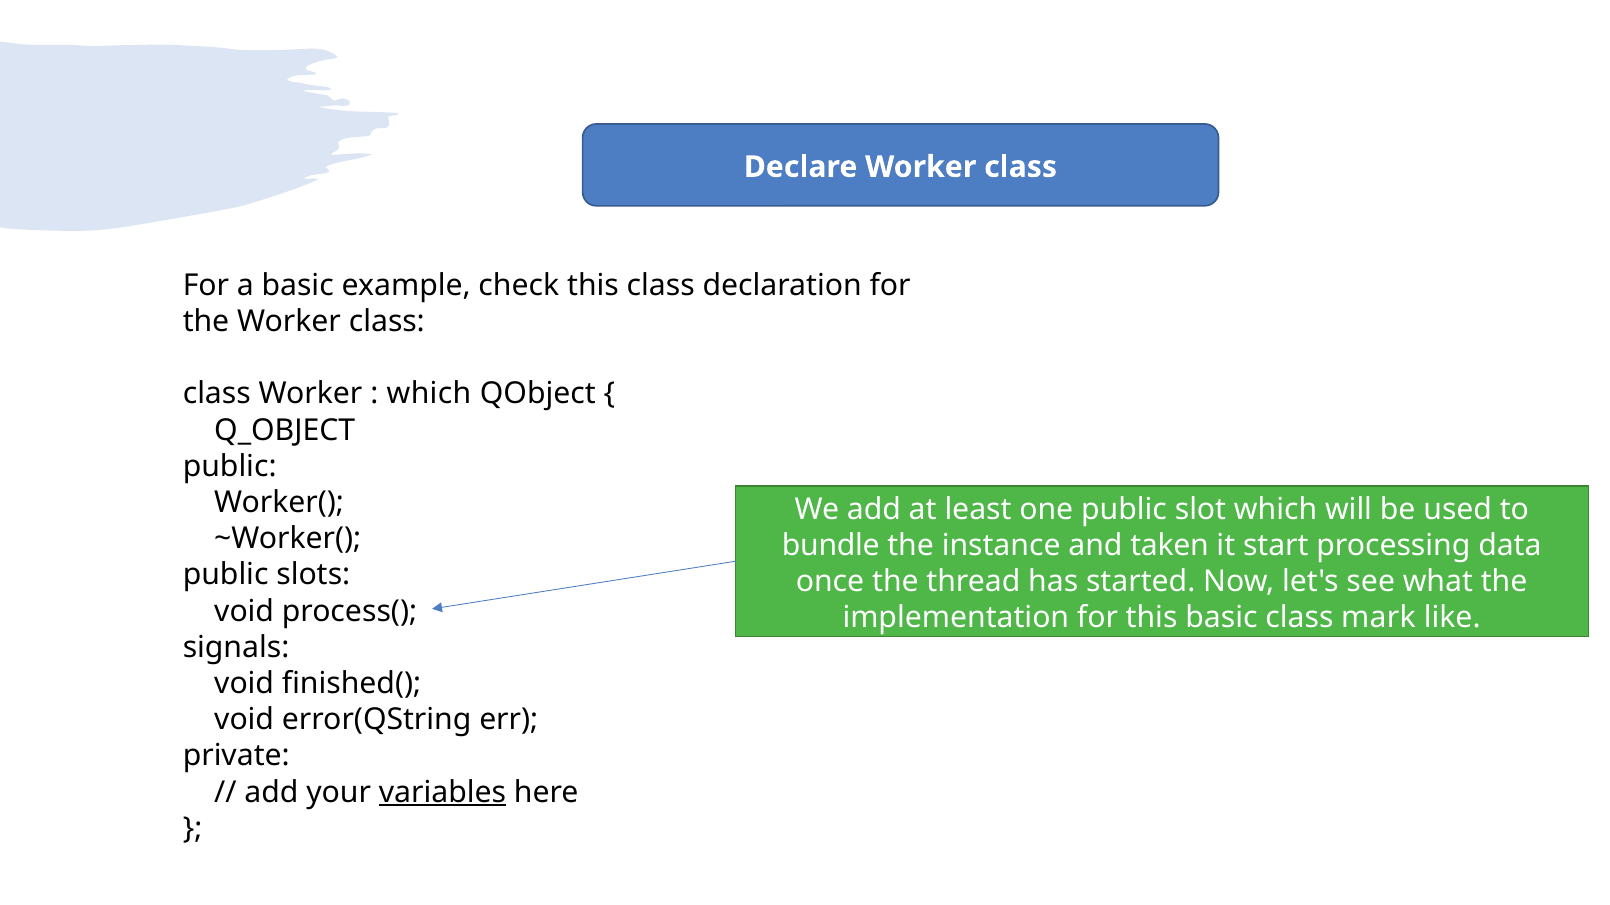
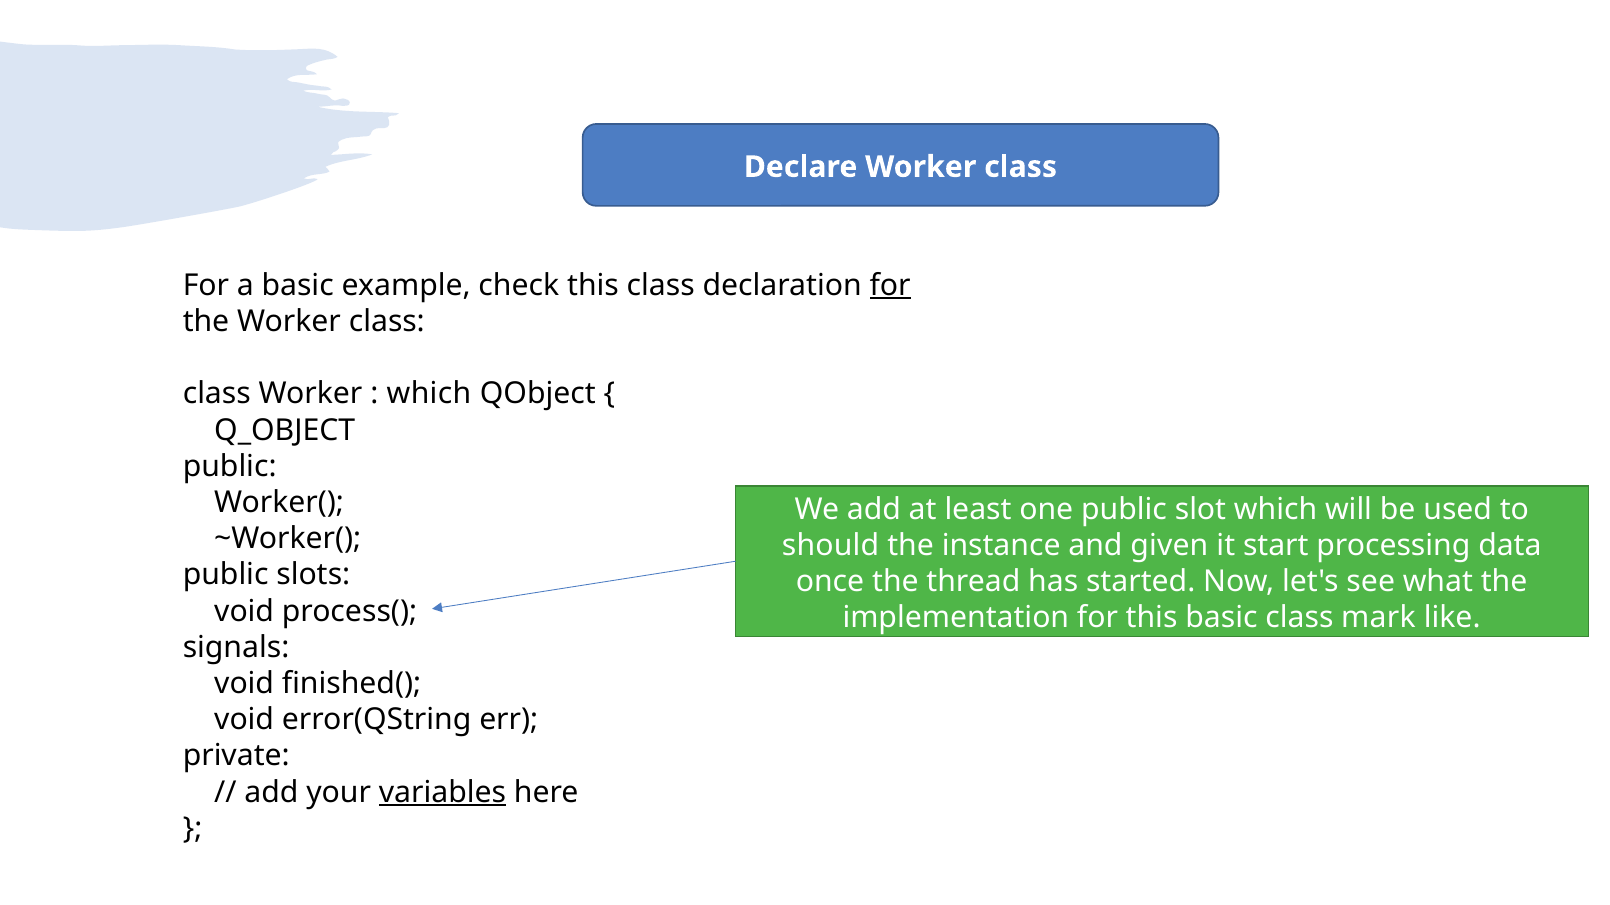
for at (890, 285) underline: none -> present
bundle: bundle -> should
taken: taken -> given
